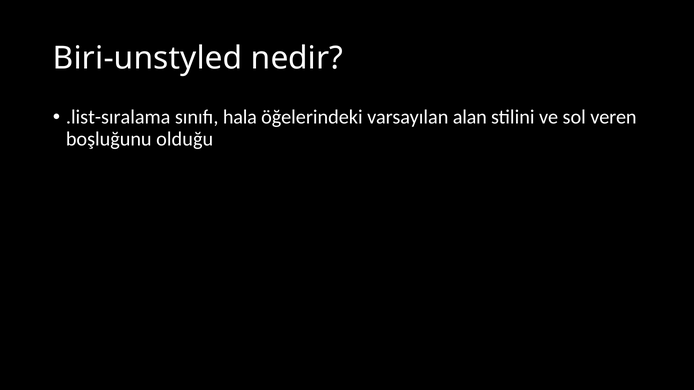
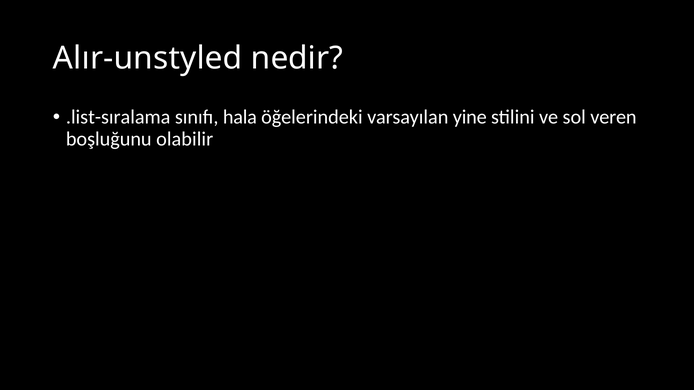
Biri-unstyled: Biri-unstyled -> Alır-unstyled
alan: alan -> yine
olduğu: olduğu -> olabilir
